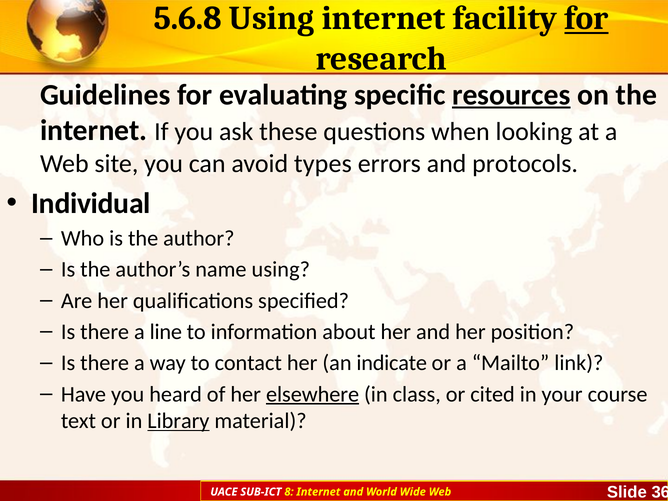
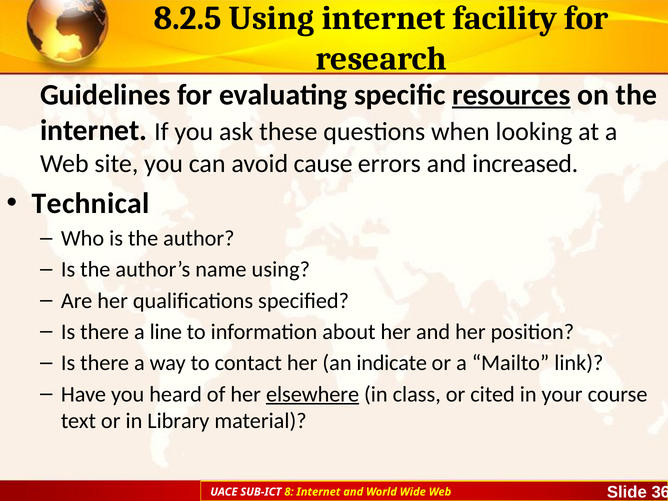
5.6.8: 5.6.8 -> 8.2.5
for at (586, 18) underline: present -> none
types: types -> cause
protocols: protocols -> increased
Individual: Individual -> Technical
Library underline: present -> none
